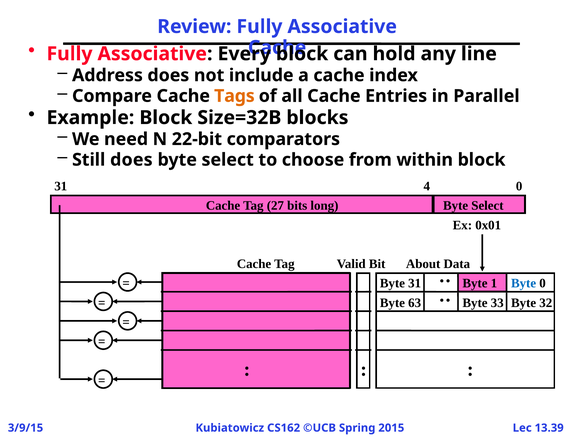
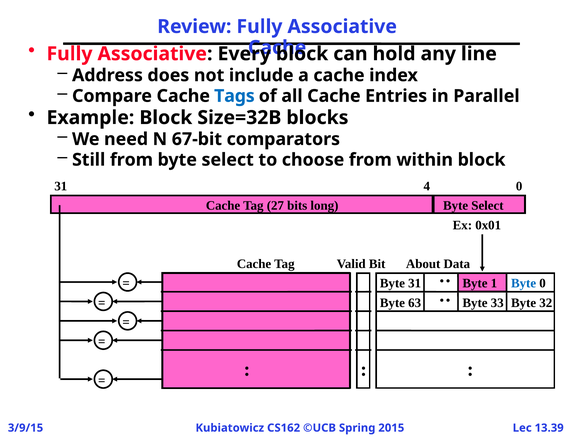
Tags colour: orange -> blue
22-bit: 22-bit -> 67-bit
Still does: does -> from
